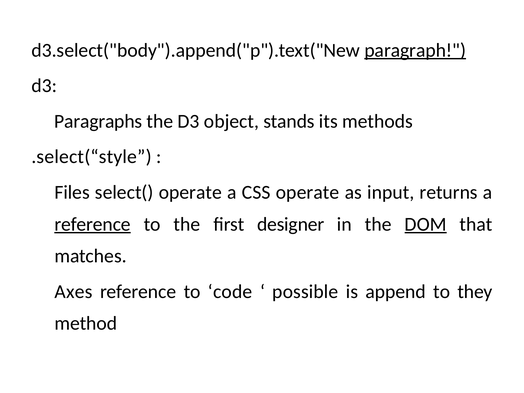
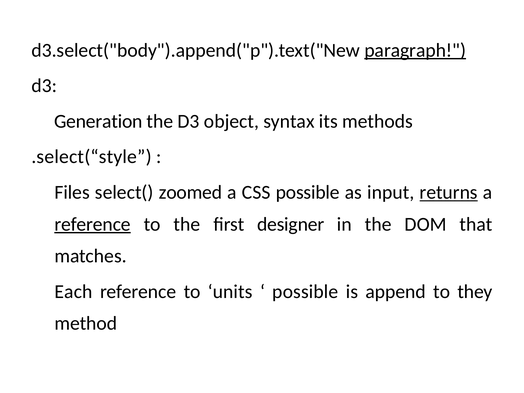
Paragraphs: Paragraphs -> Generation
stands: stands -> syntax
select( operate: operate -> zoomed
CSS operate: operate -> possible
returns underline: none -> present
DOM underline: present -> none
Axes: Axes -> Each
code: code -> units
